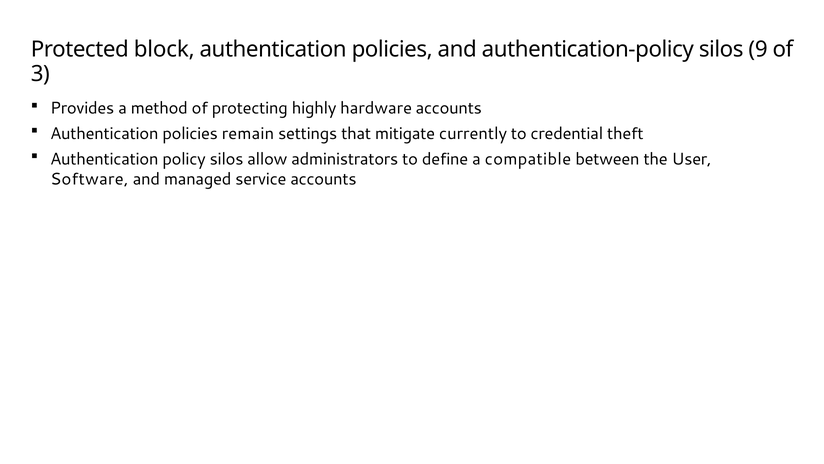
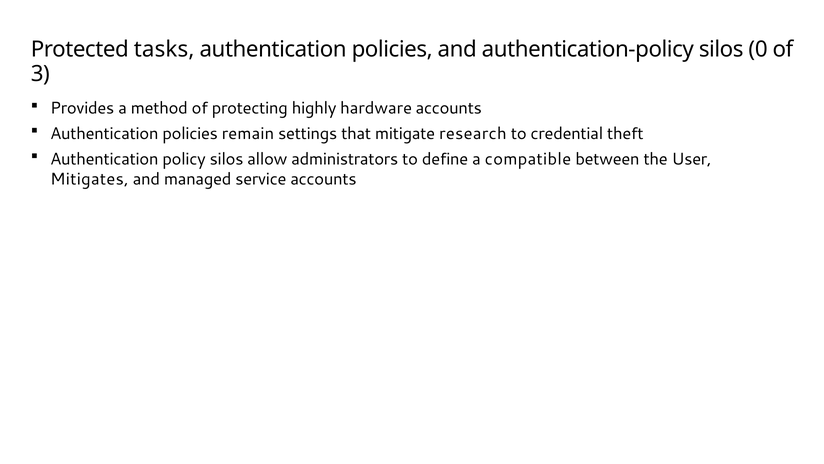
block: block -> tasks
9: 9 -> 0
currently: currently -> research
Software: Software -> Mitigates
